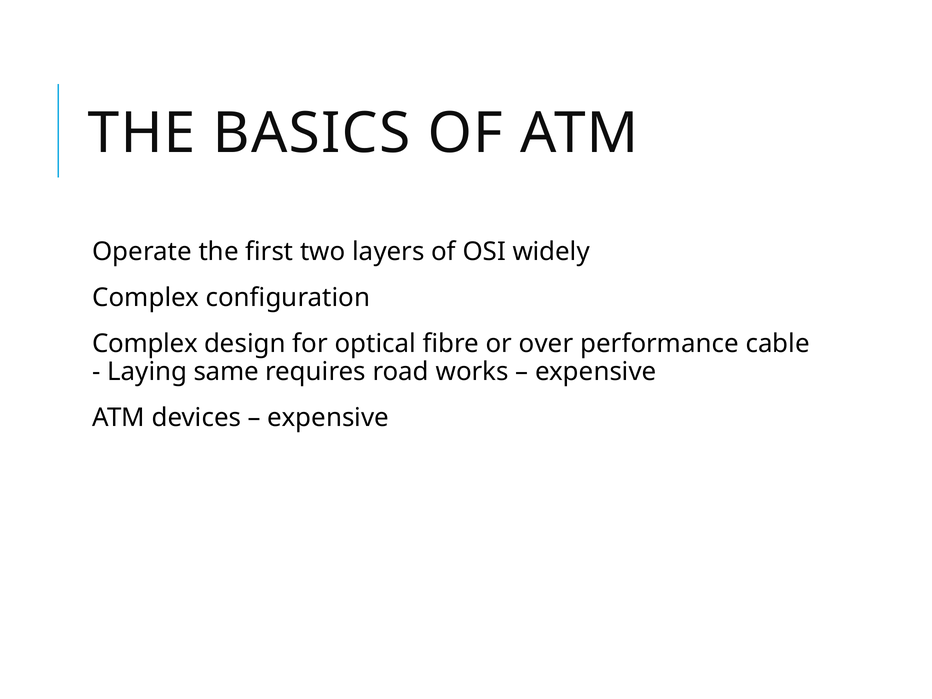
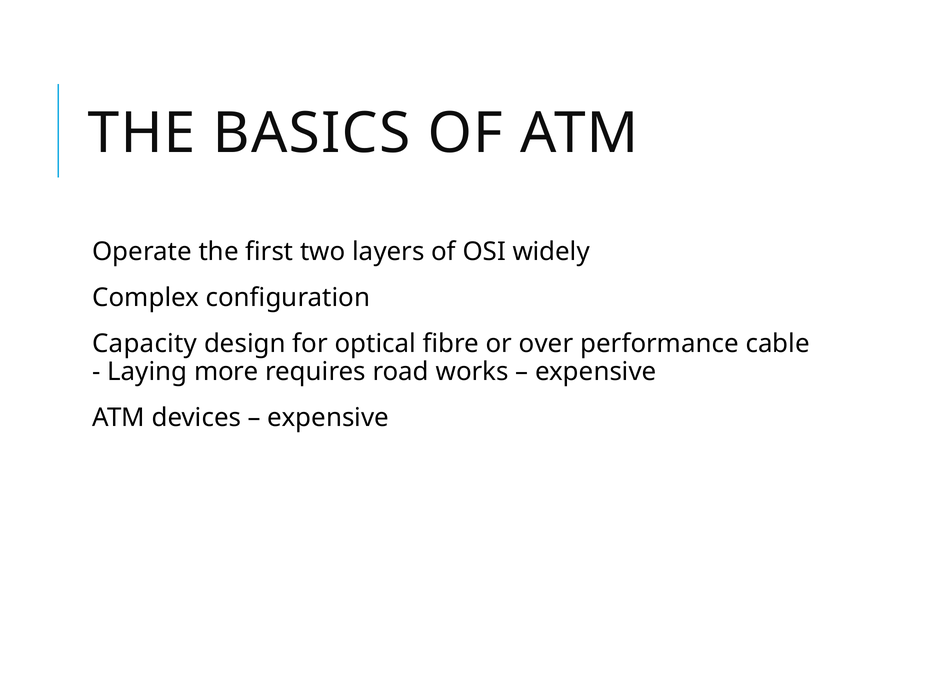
Complex at (145, 344): Complex -> Capacity
same: same -> more
